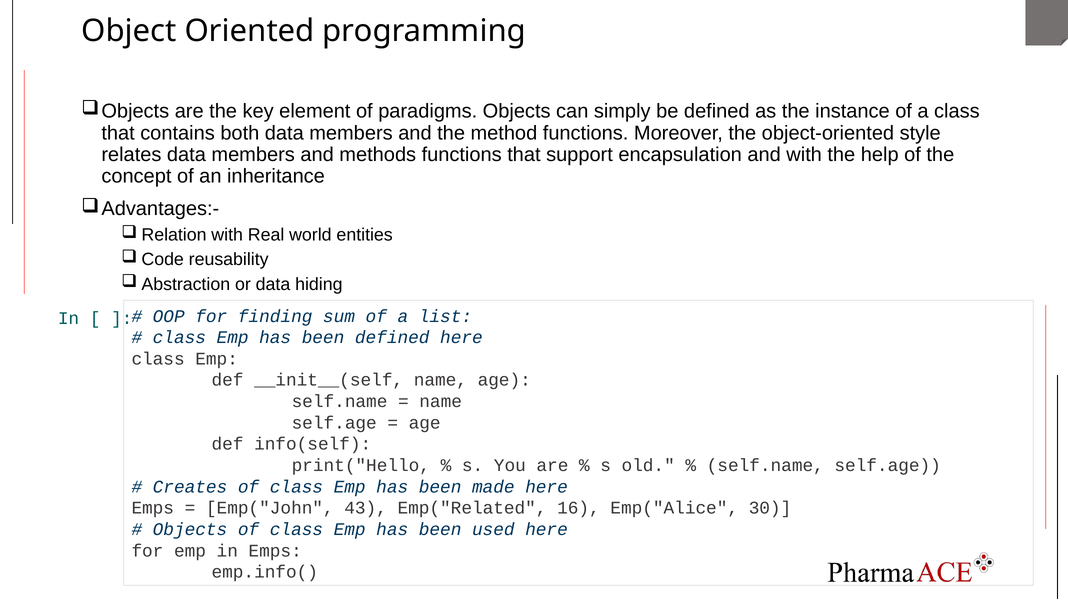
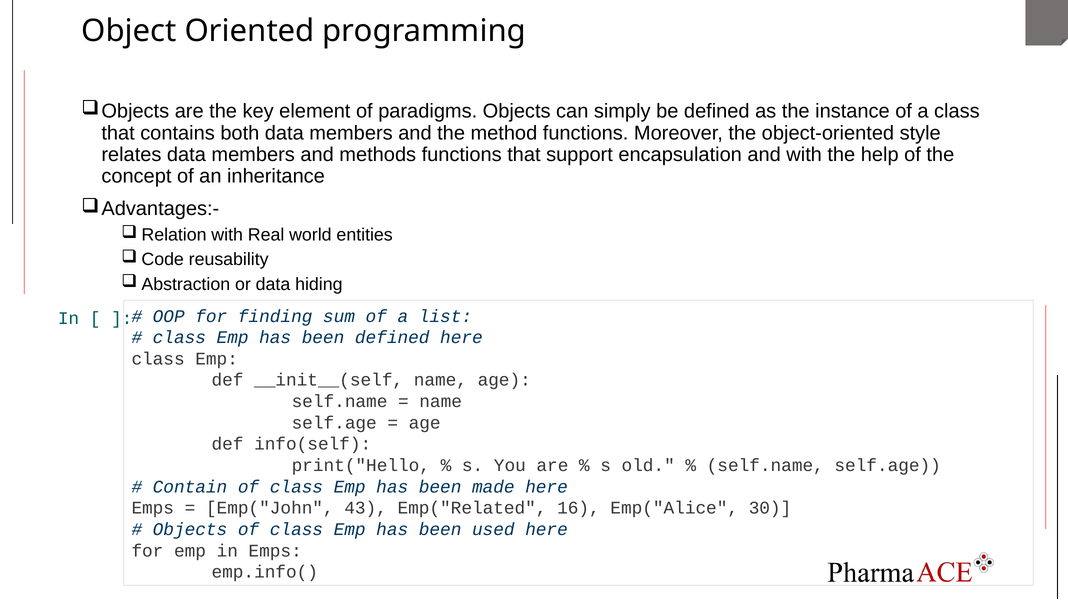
Creates: Creates -> Contain
